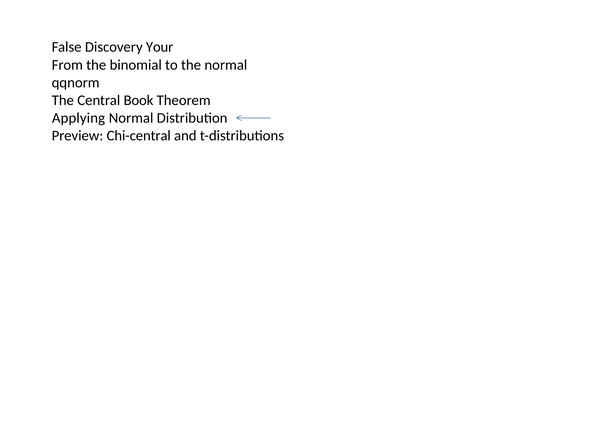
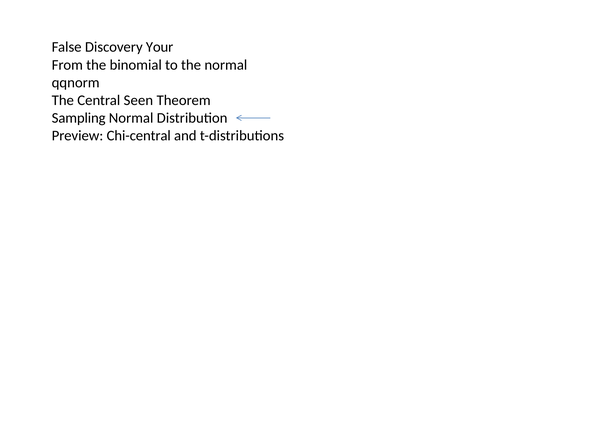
Book: Book -> Seen
Applying: Applying -> Sampling
